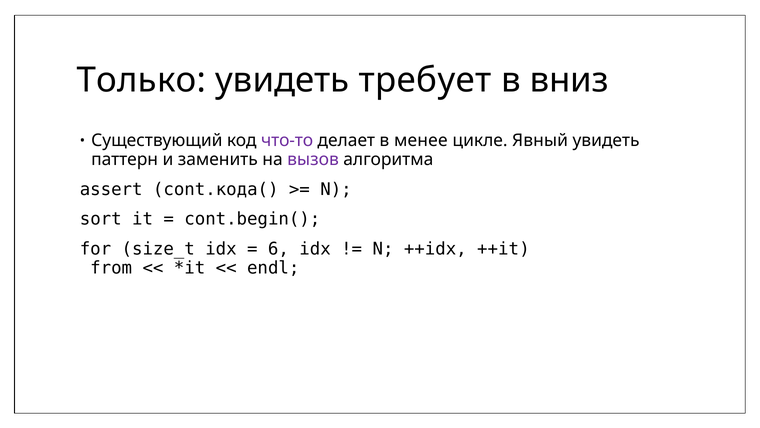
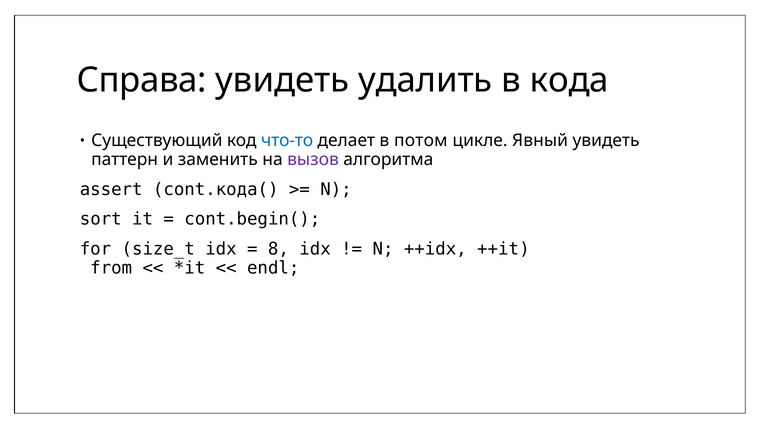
Только: Только -> Справа
требует: требует -> удалить
вниз: вниз -> кода
что-то colour: purple -> blue
менее: менее -> потом
6: 6 -> 8
